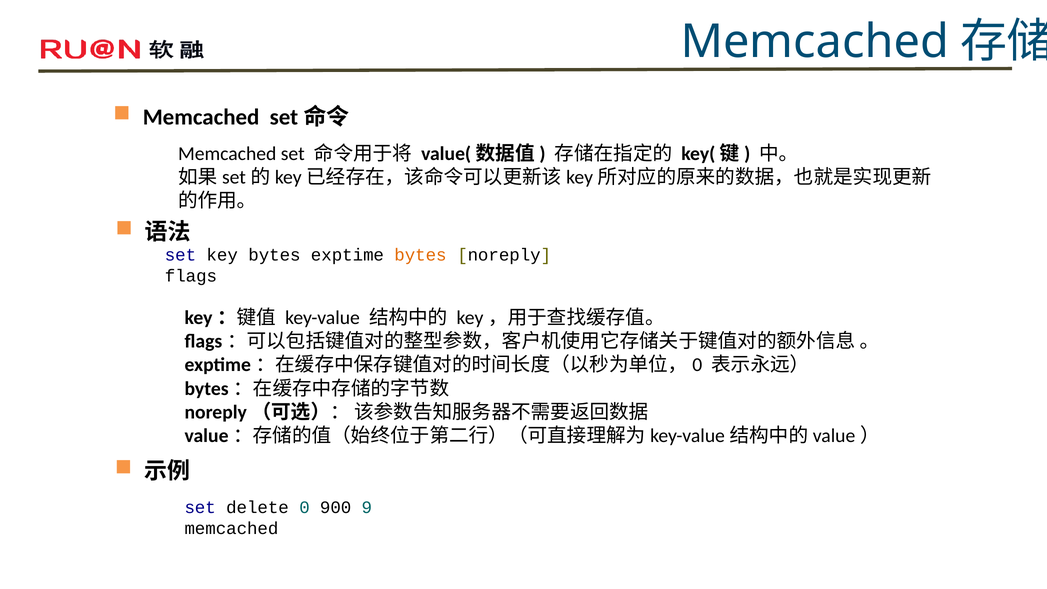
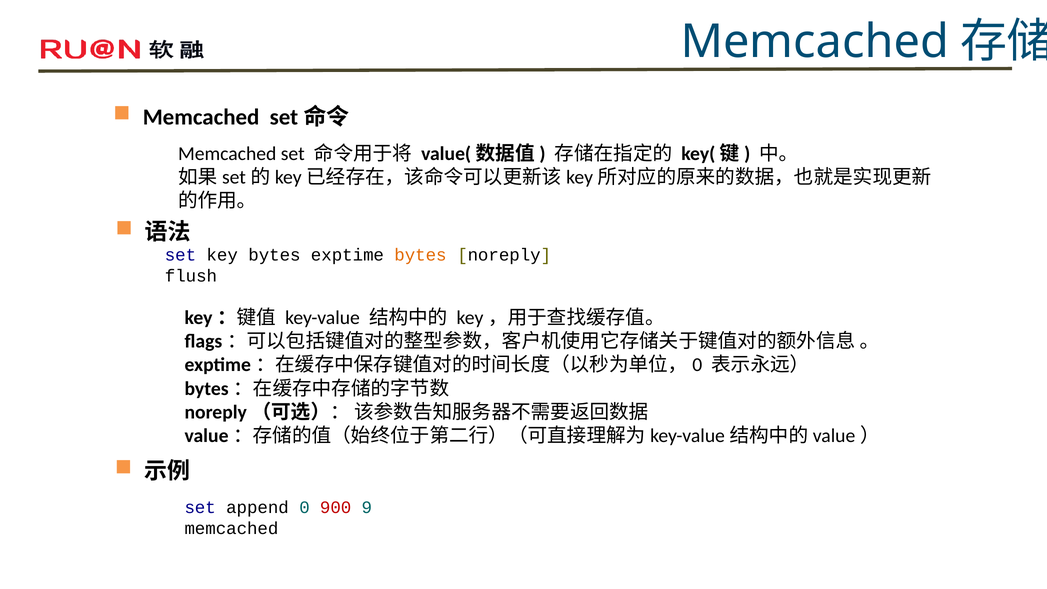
flags: flags -> flush
delete: delete -> append
900 colour: black -> red
